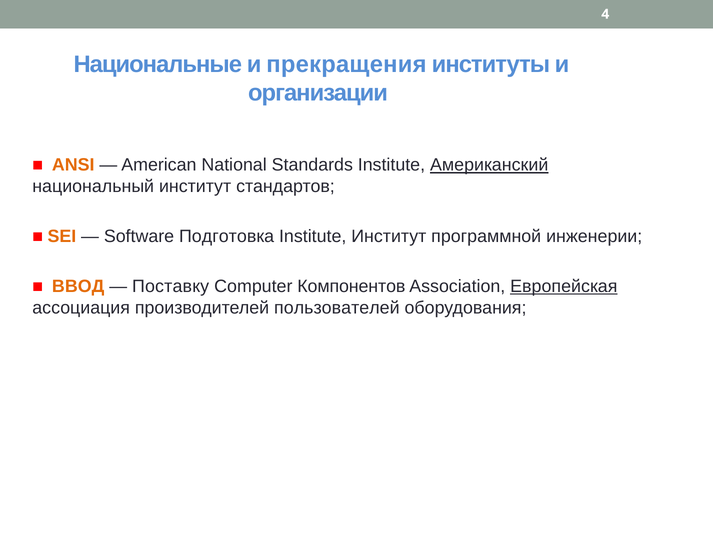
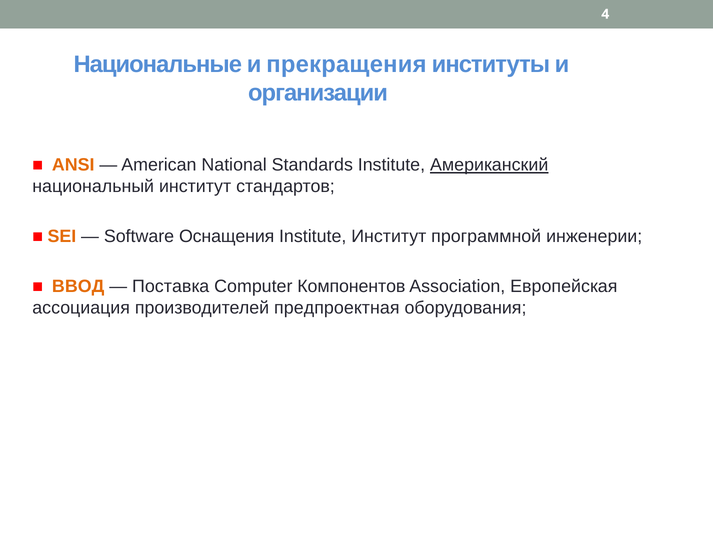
Подготовка: Подготовка -> Оснащения
Поставку: Поставку -> Поставка
Европейская underline: present -> none
пользователей: пользователей -> предпроектная
